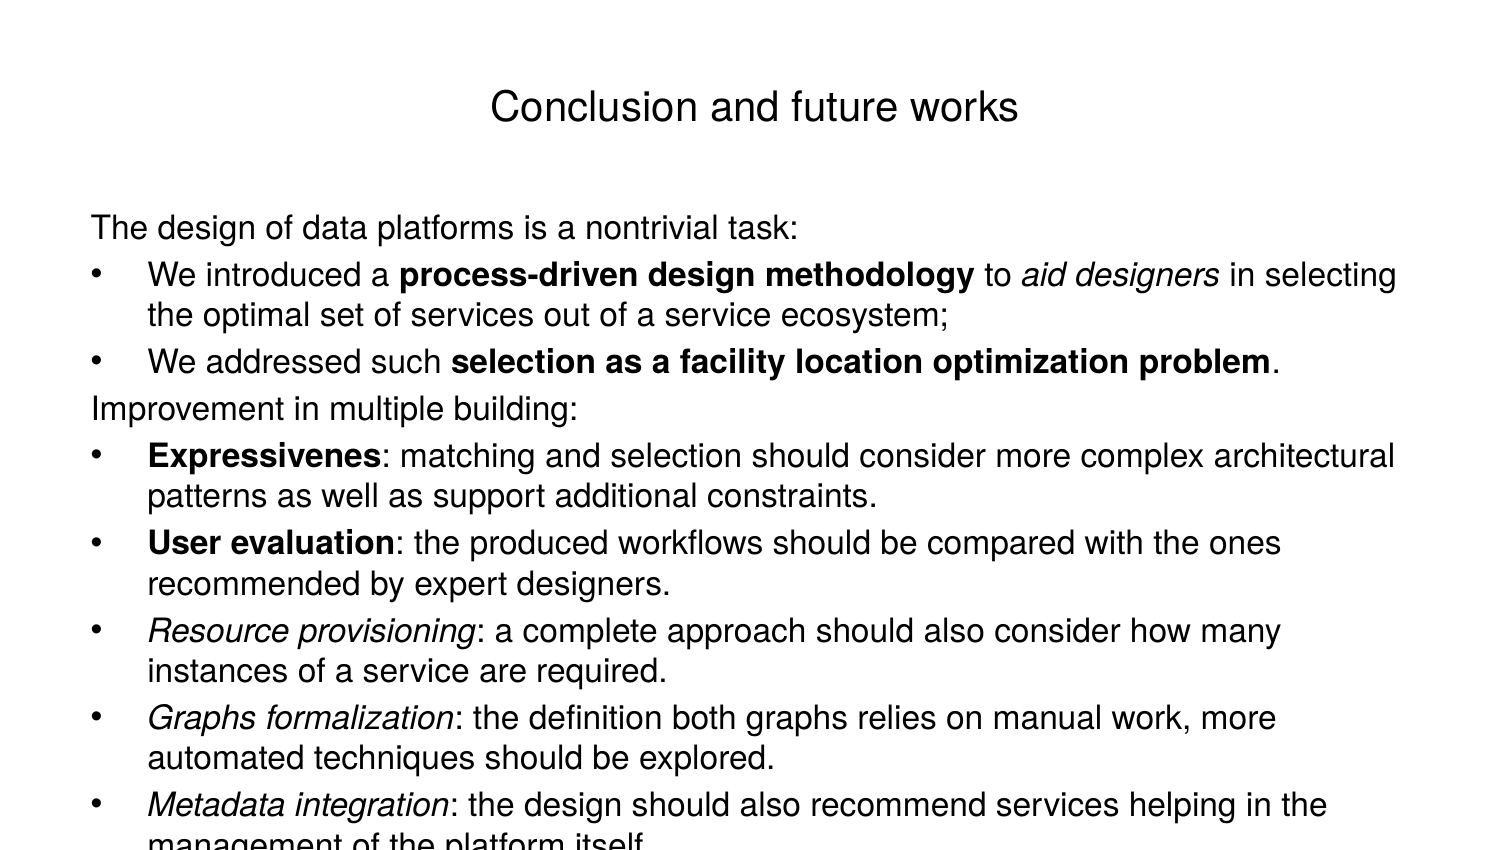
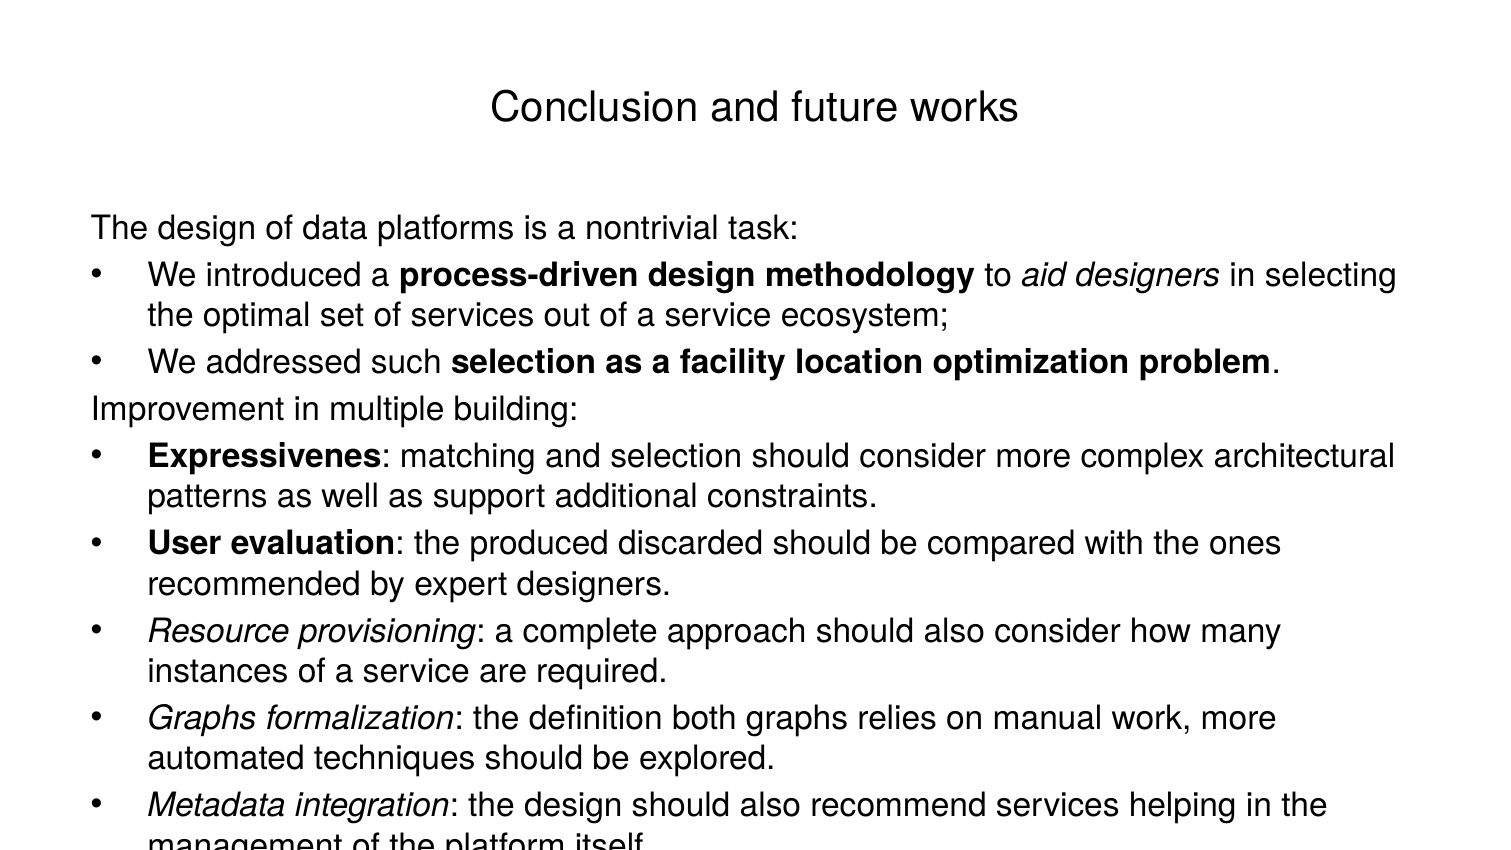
workflows: workflows -> discarded
